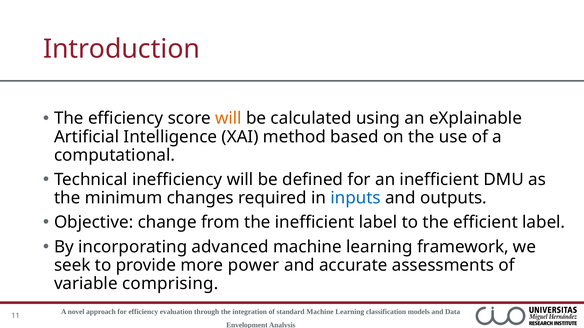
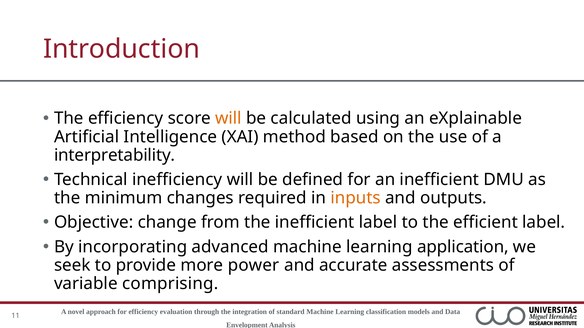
computational: computational -> interpretability
inputs colour: blue -> orange
framework: framework -> application
